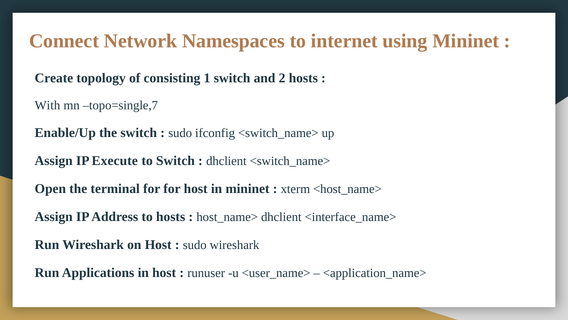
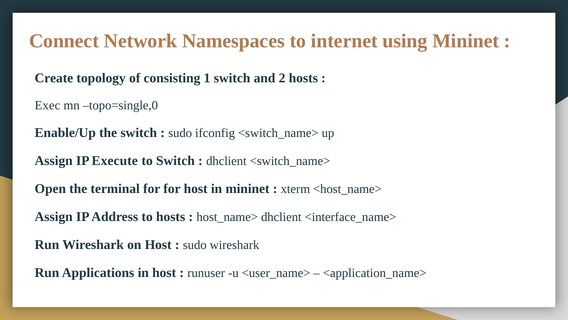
With: With -> Exec
topo=single,7: topo=single,7 -> topo=single,0
